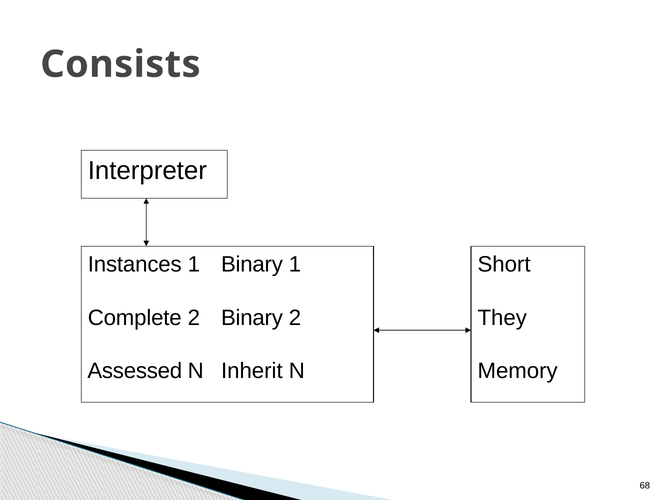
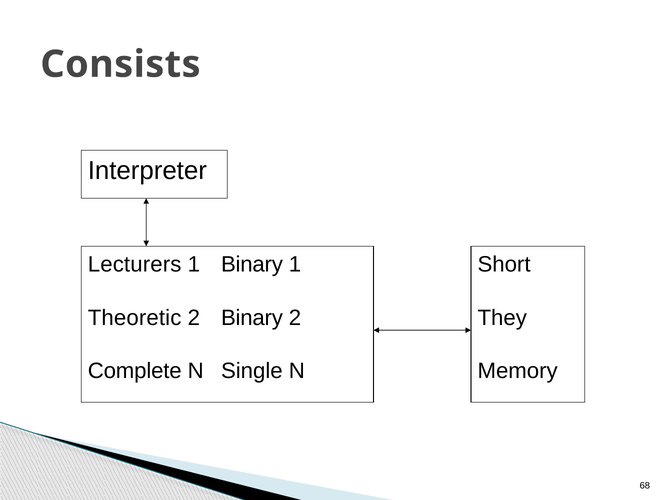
Instances: Instances -> Lecturers
Complete: Complete -> Theoretic
Assessed: Assessed -> Complete
Inherit: Inherit -> Single
